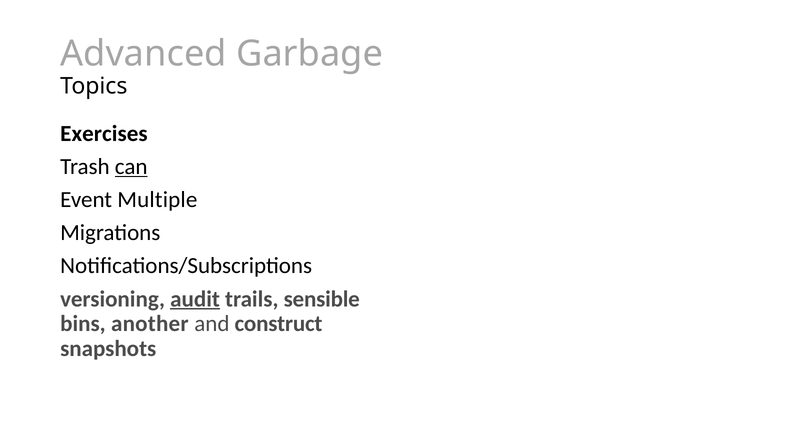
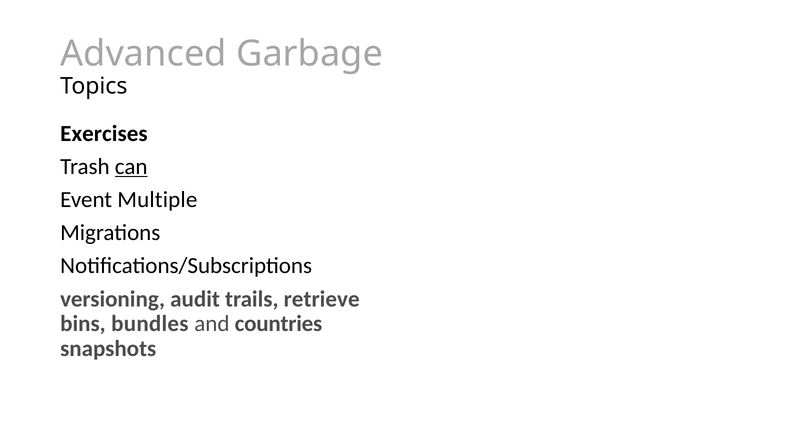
audit underline: present -> none
sensible: sensible -> retrieve
another: another -> bundles
construct: construct -> countries
